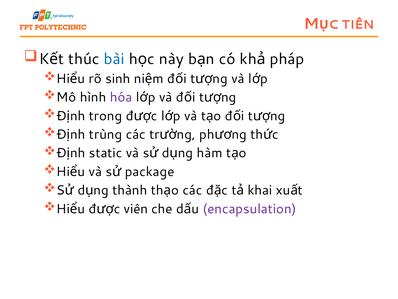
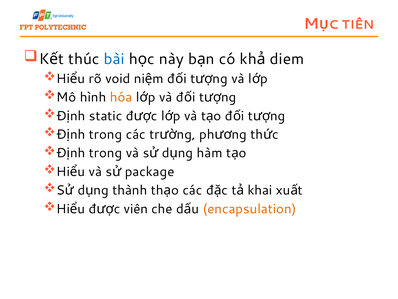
pháp: pháp -> diem
sinh: sinh -> void
hóa colour: purple -> orange
trong: trong -> static
trùng at (106, 134): trùng -> trong
static at (106, 153): static -> trong
encapsulation colour: purple -> orange
